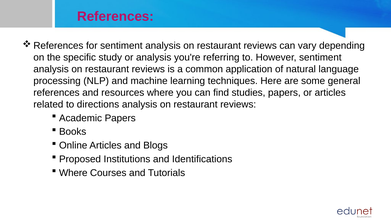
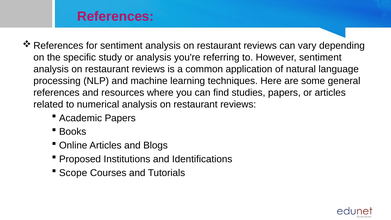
directions: directions -> numerical
Where at (73, 173): Where -> Scope
